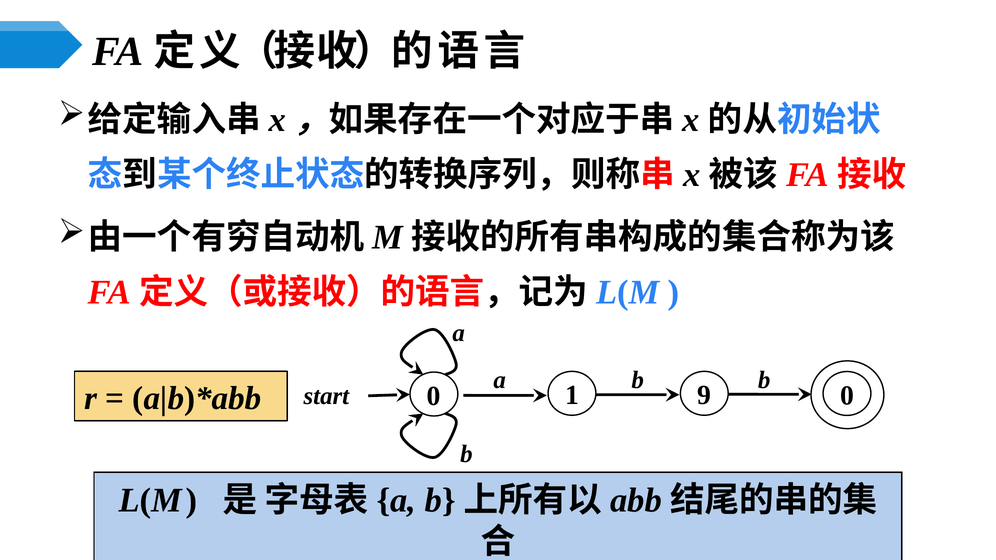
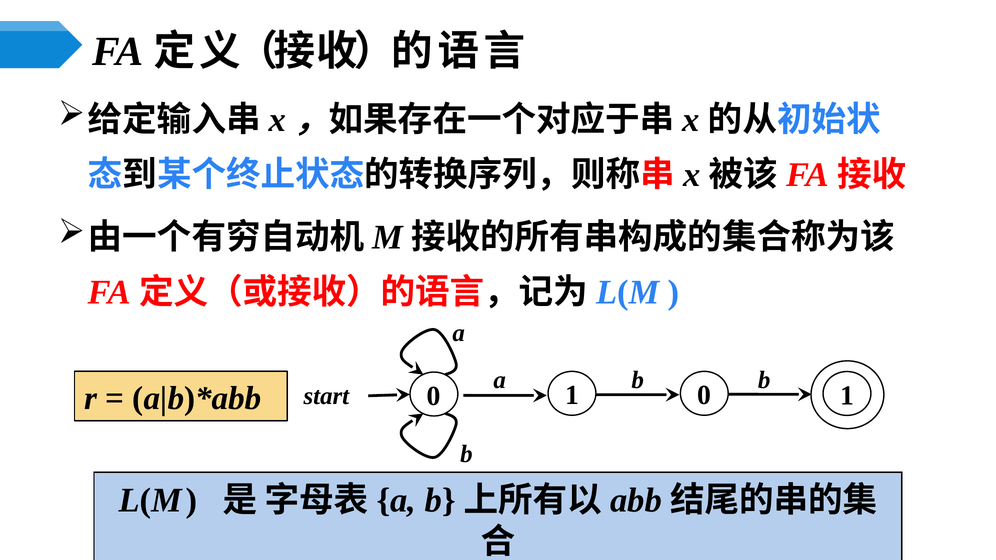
1 9: 9 -> 0
0 0: 0 -> 1
